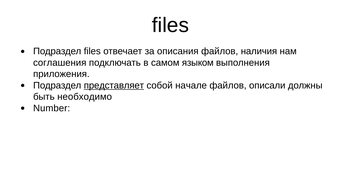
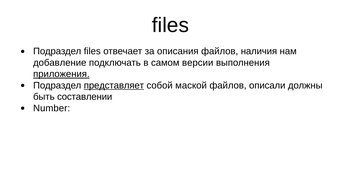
соглашения: соглашения -> добавление
языком: языком -> версии
приложения underline: none -> present
начале: начале -> маской
необходимо: необходимо -> составлении
